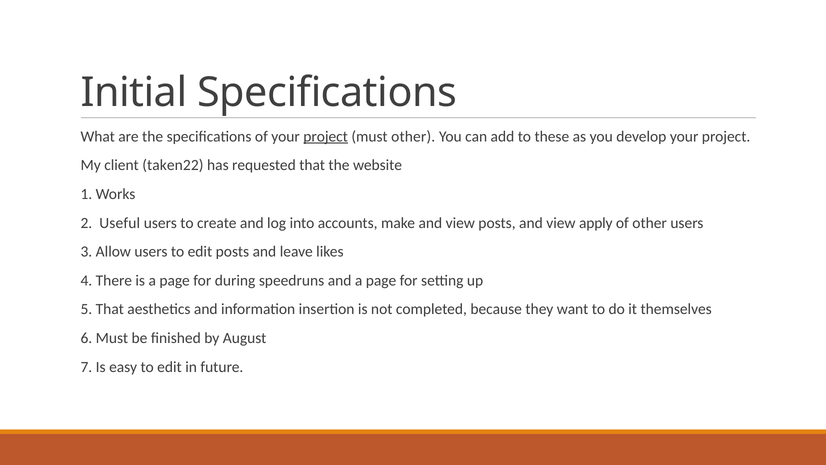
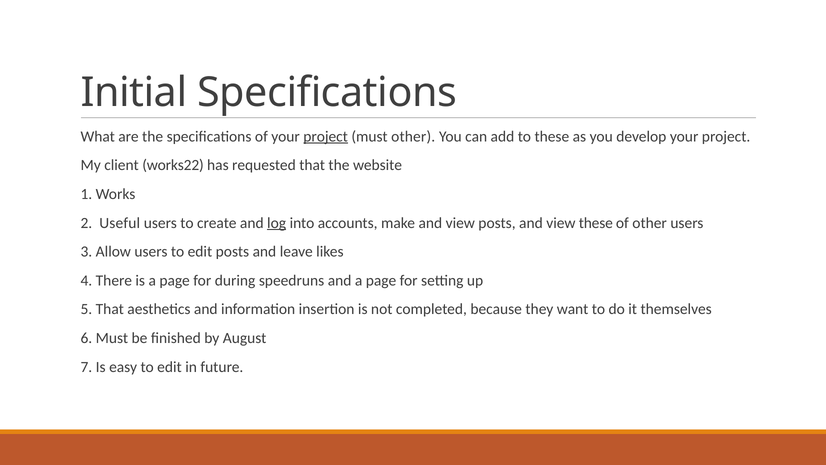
taken22: taken22 -> works22
log underline: none -> present
view apply: apply -> these
